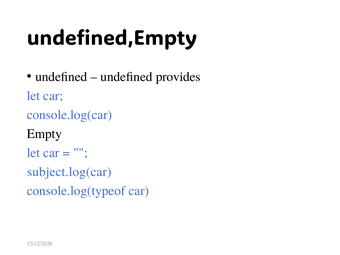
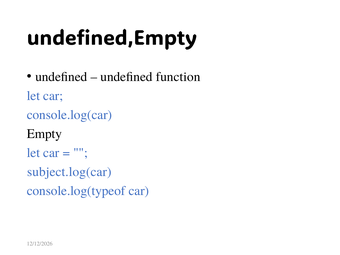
provides: provides -> function
